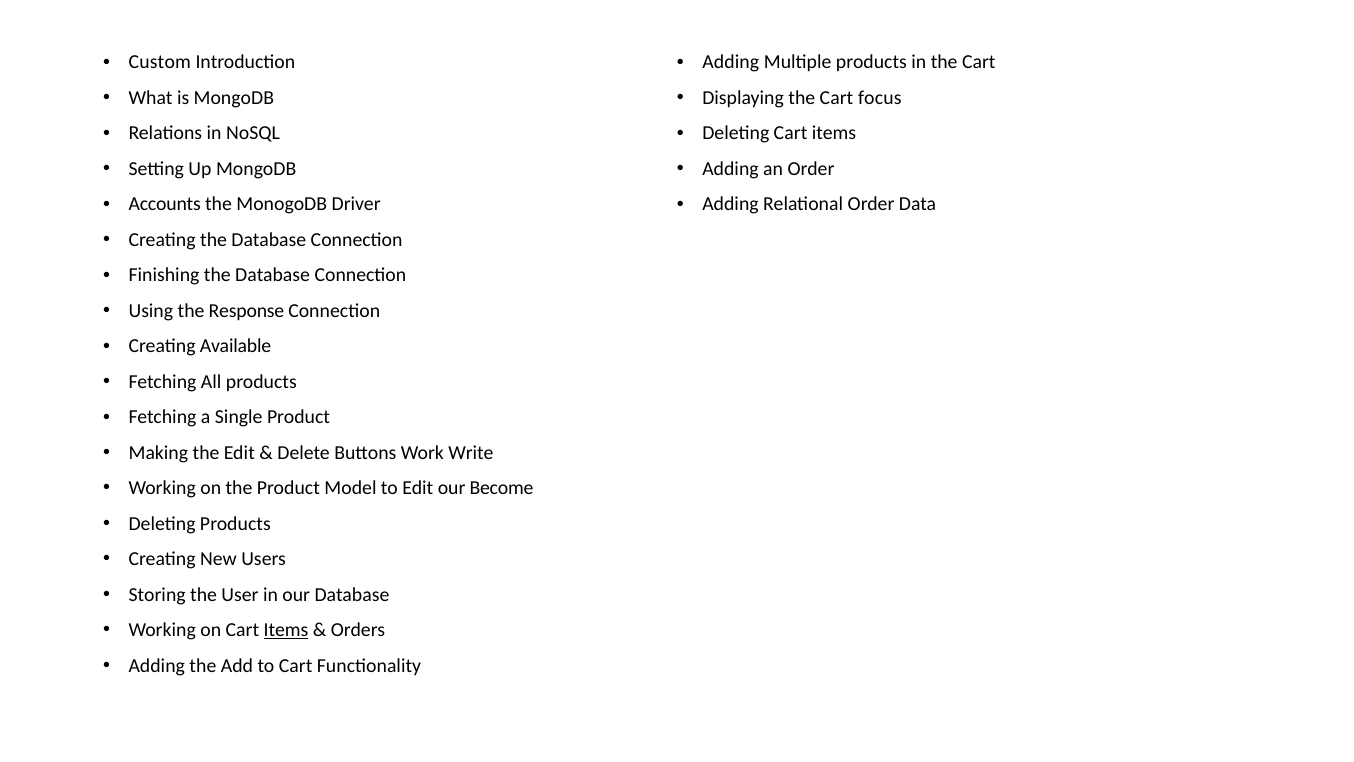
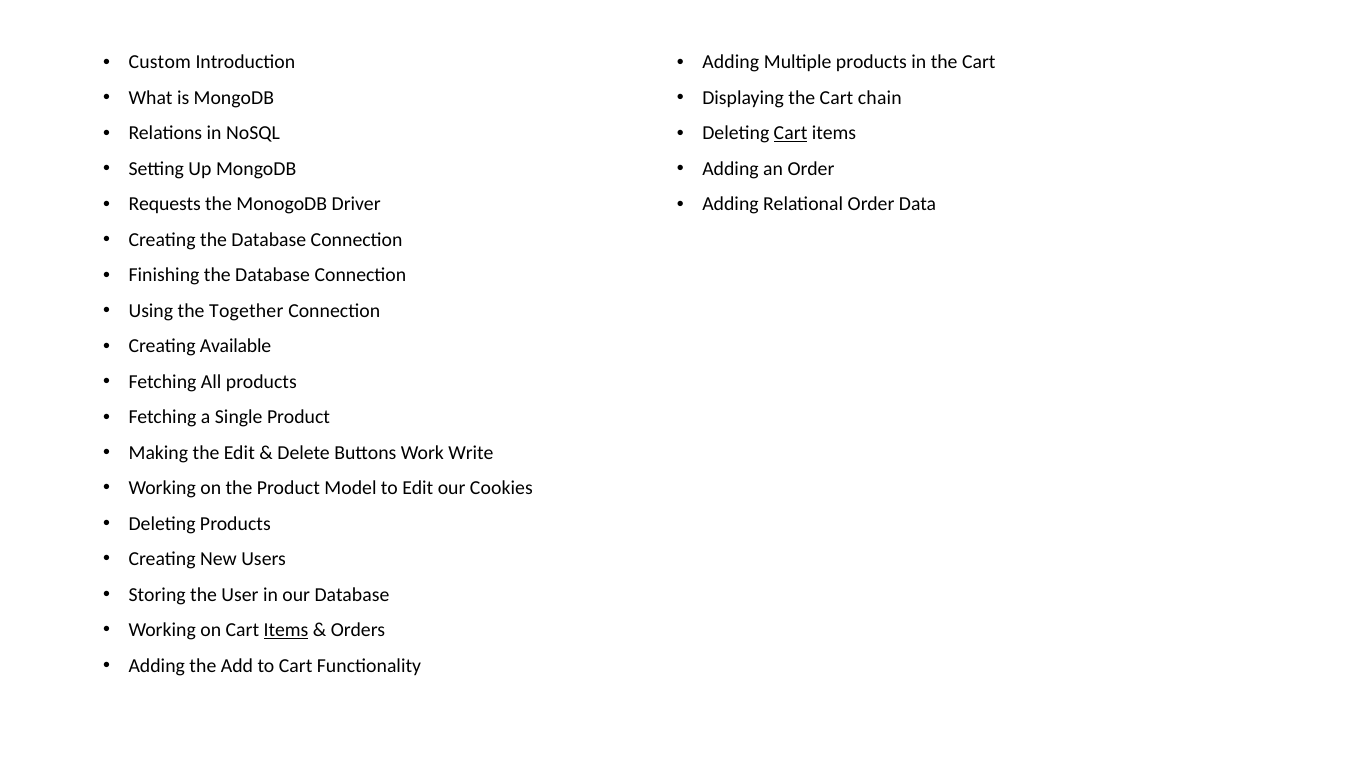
focus: focus -> chain
Cart at (791, 133) underline: none -> present
Accounts: Accounts -> Requests
Response: Response -> Together
Become: Become -> Cookies
